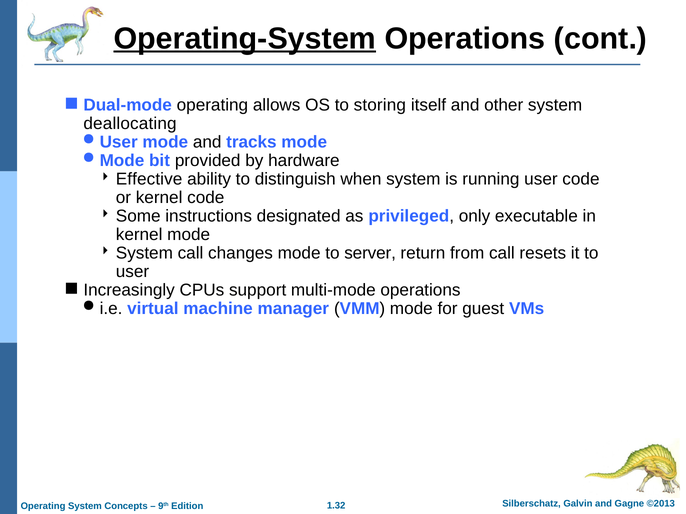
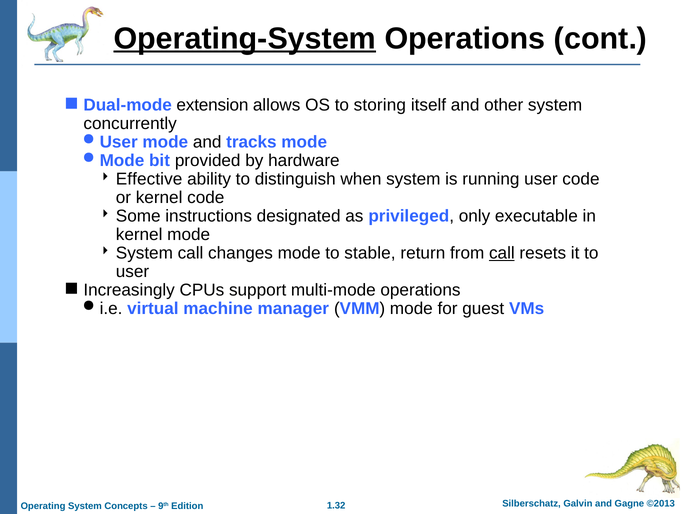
Dual-mode operating: operating -> extension
deallocating: deallocating -> concurrently
server: server -> stable
call at (502, 253) underline: none -> present
